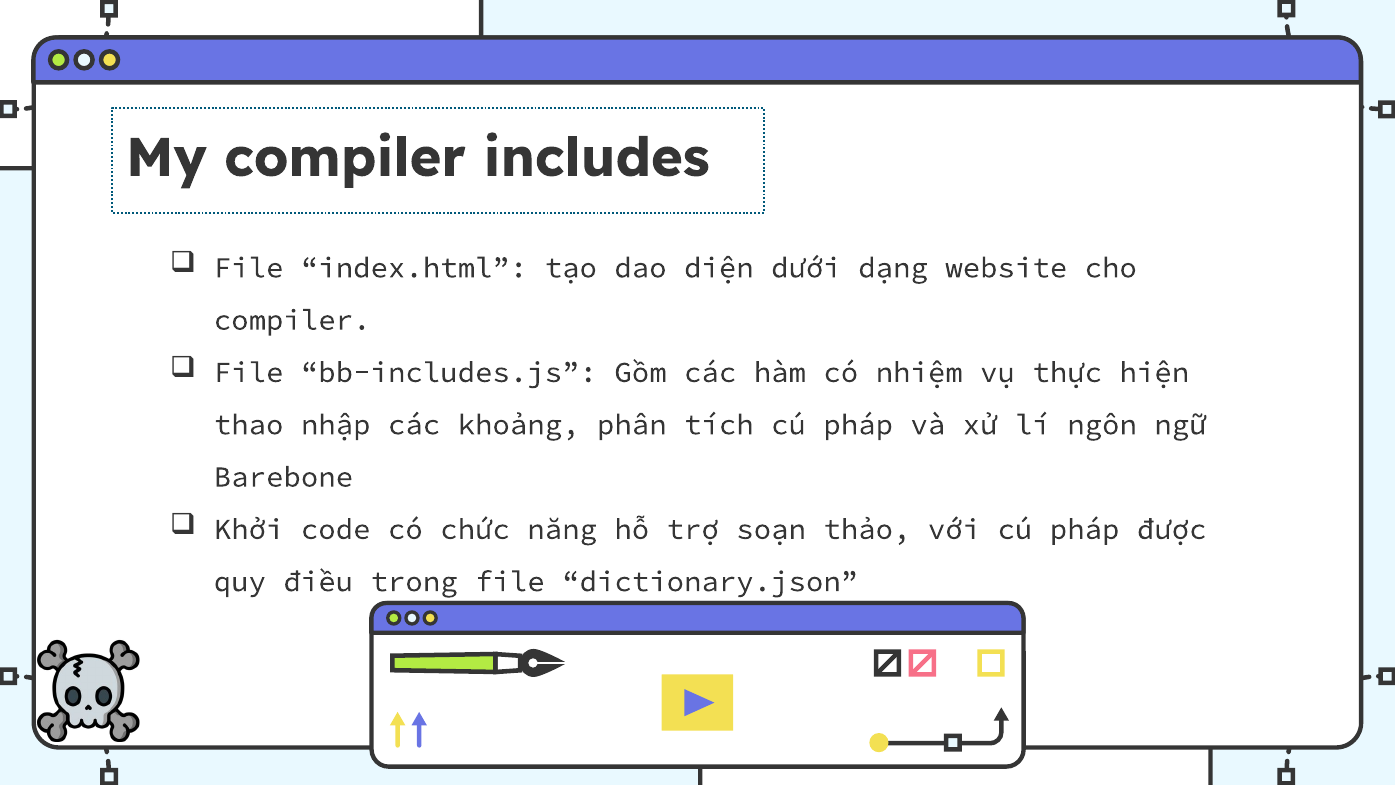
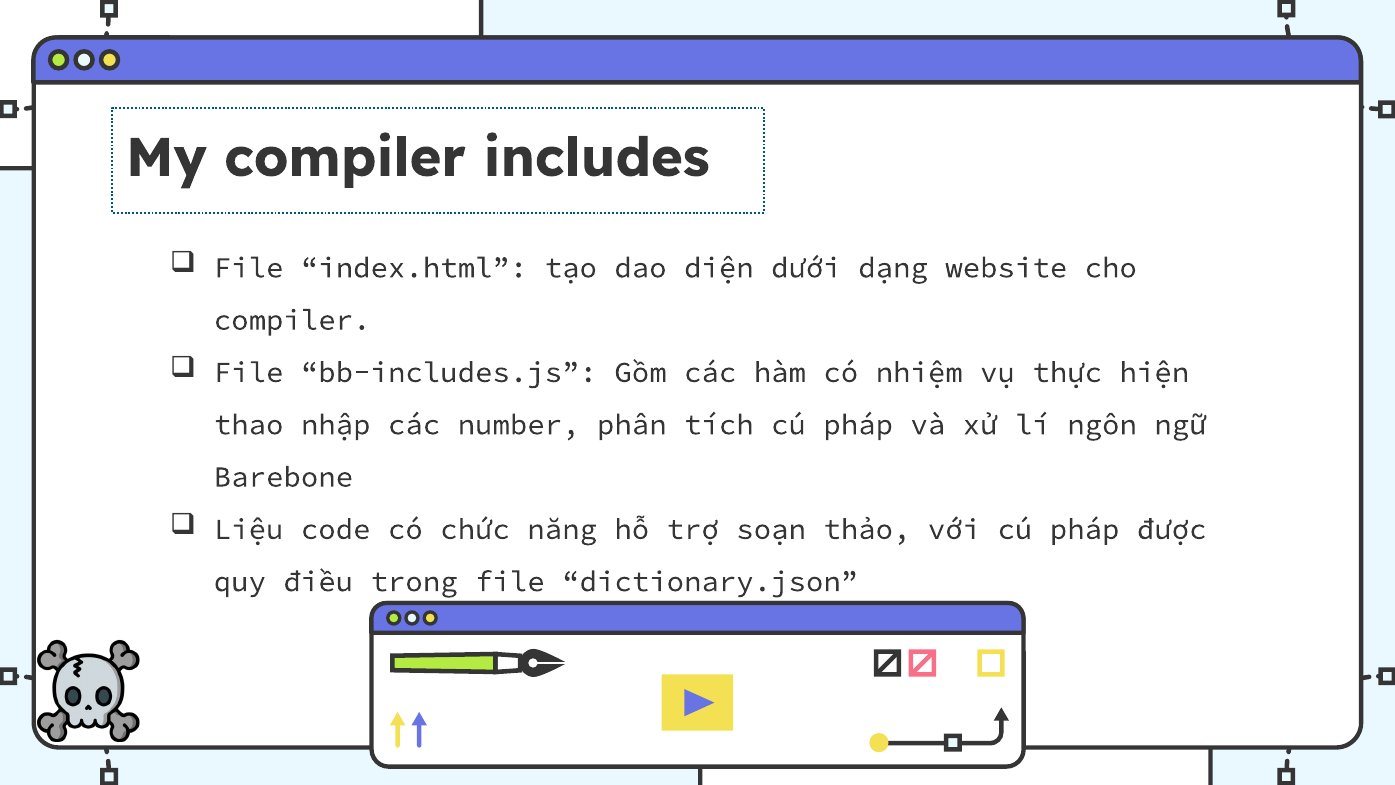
khoảng: khoảng -> number
Khởi: Khởi -> Liệu
